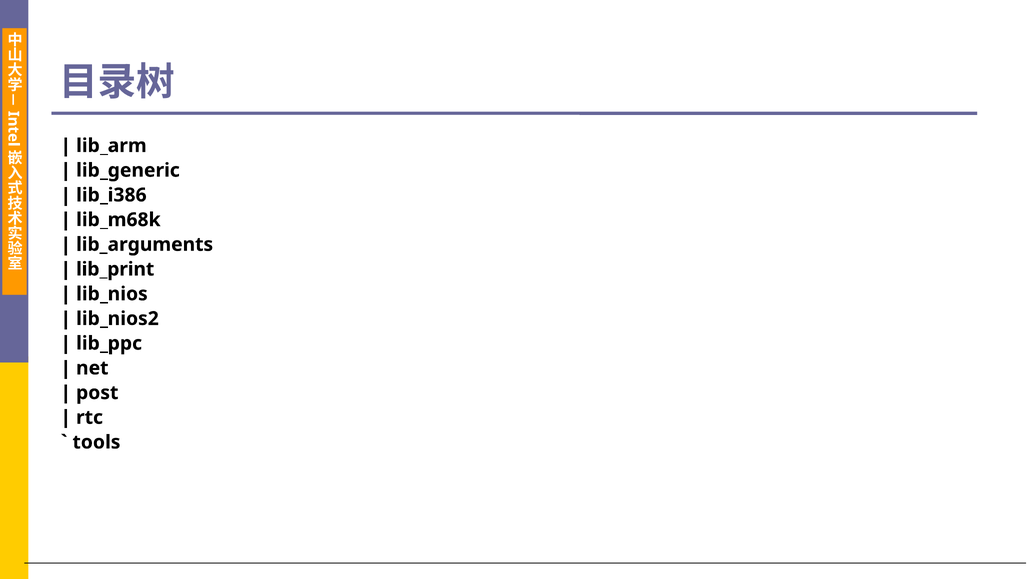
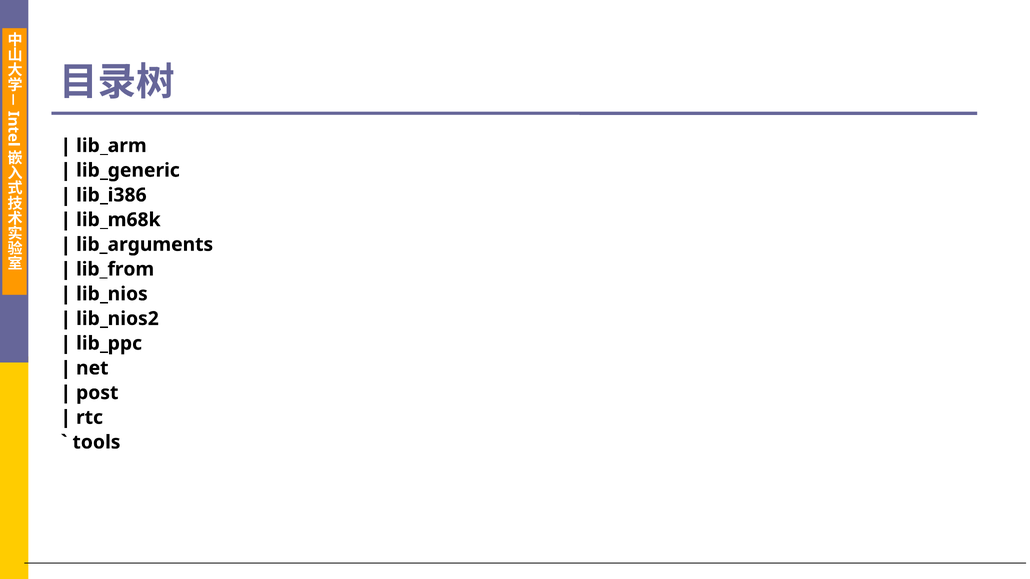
lib_print: lib_print -> lib_from
